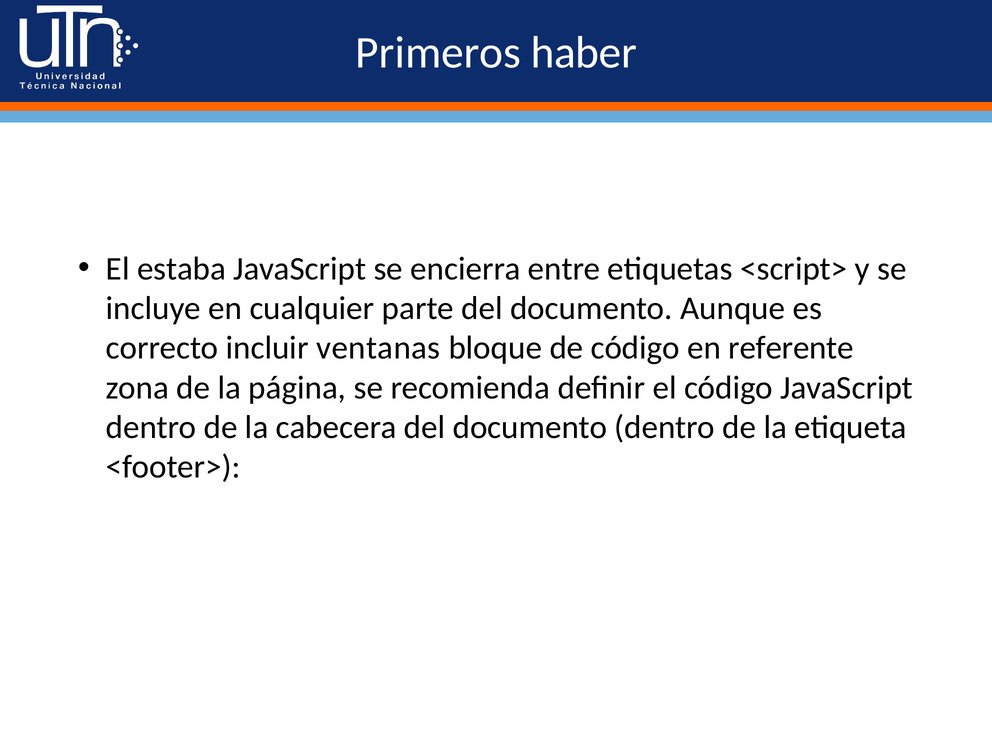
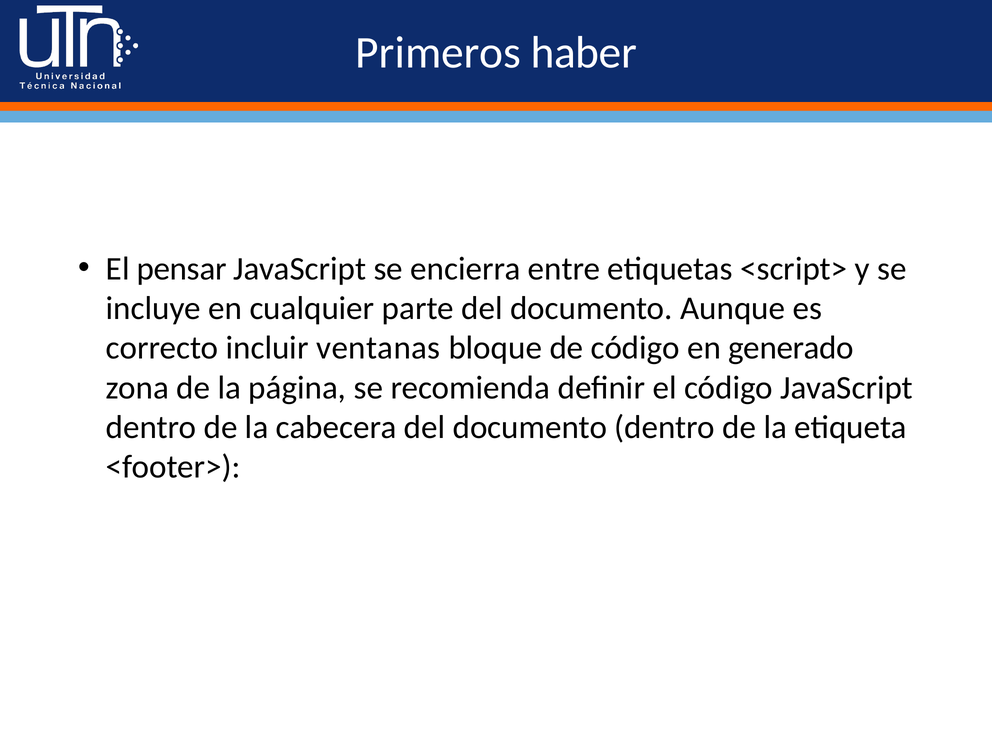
estaba: estaba -> pensar
referente: referente -> generado
